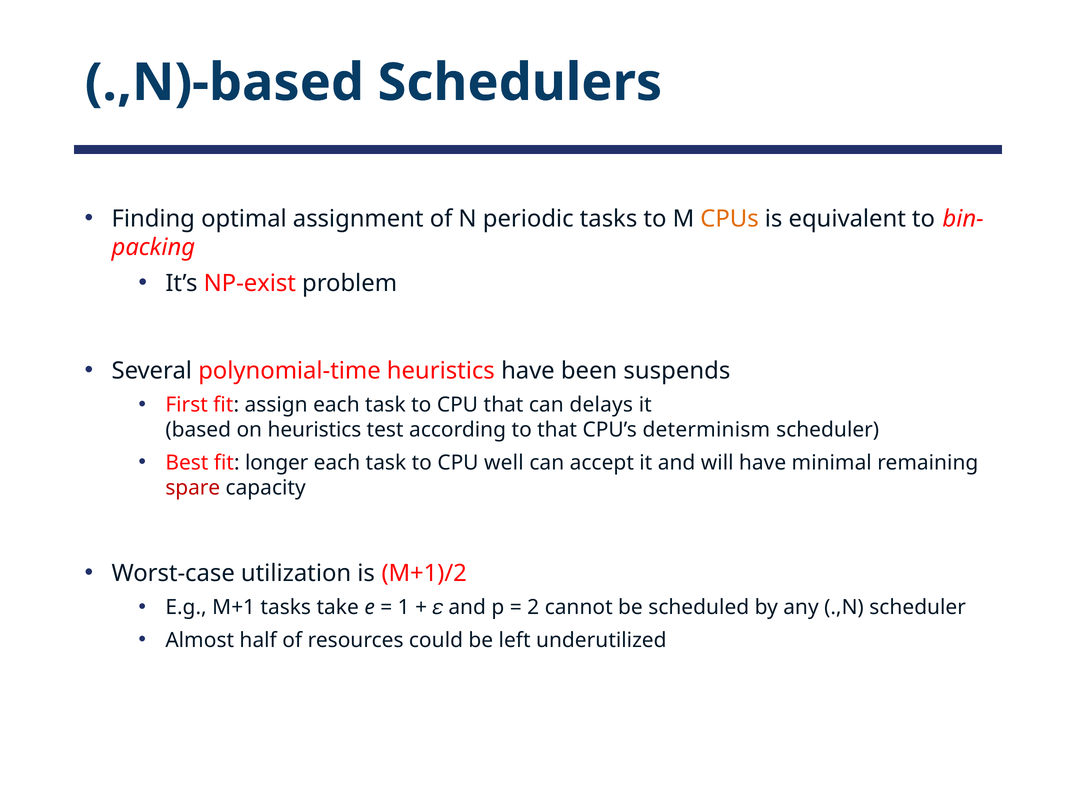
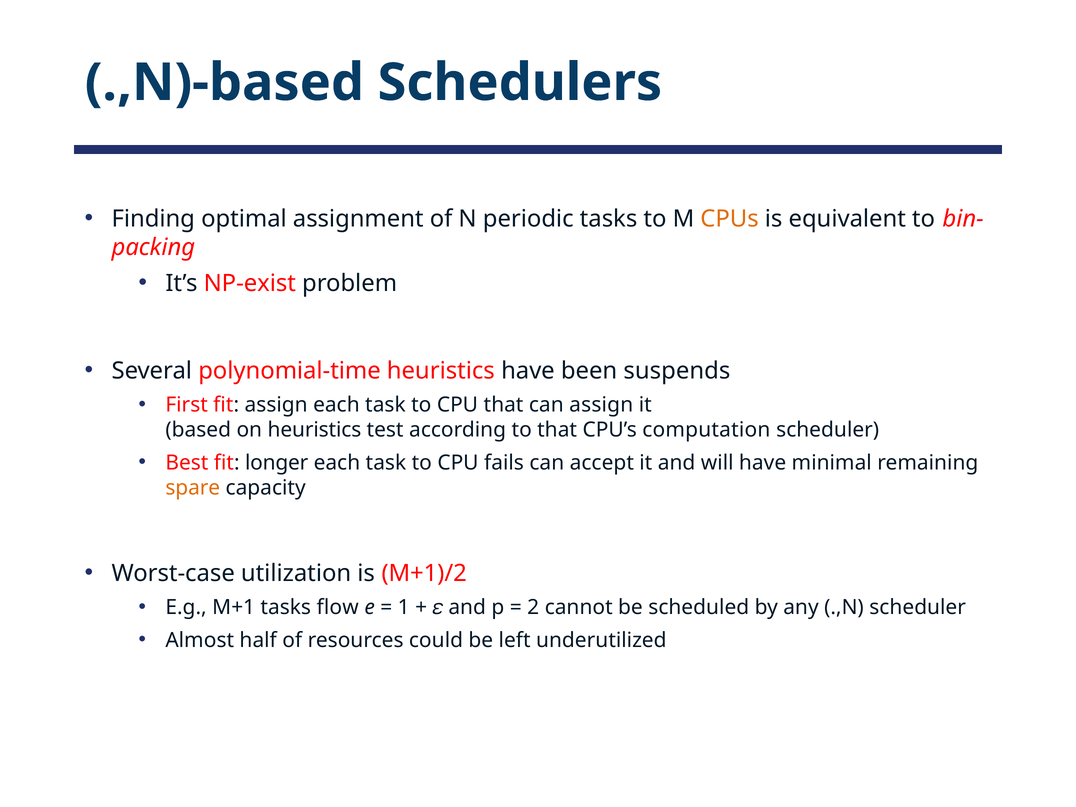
can delays: delays -> assign
determinism: determinism -> computation
well: well -> fails
spare colour: red -> orange
take: take -> flow
